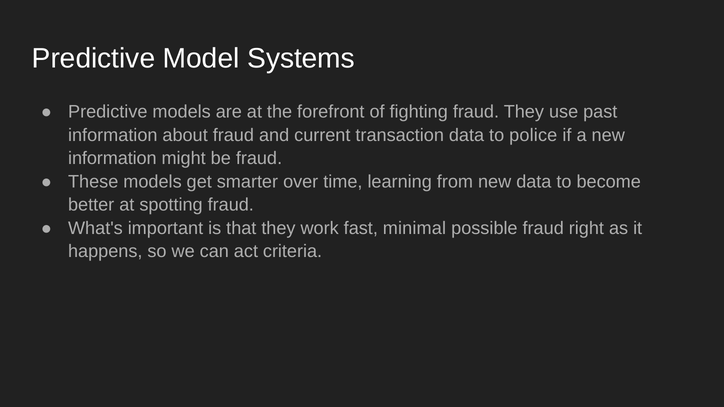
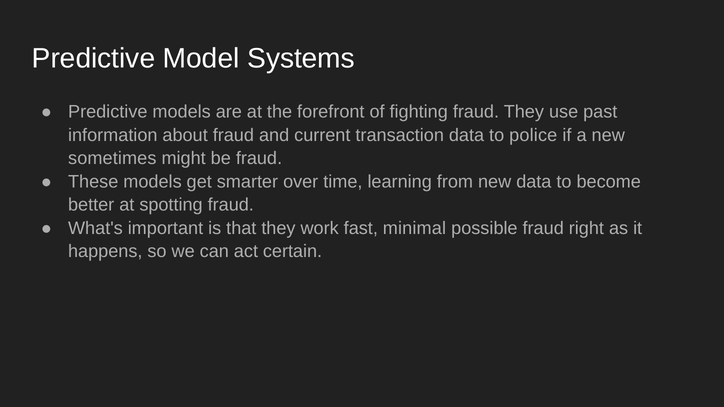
information at (112, 158): information -> sometimes
criteria: criteria -> certain
